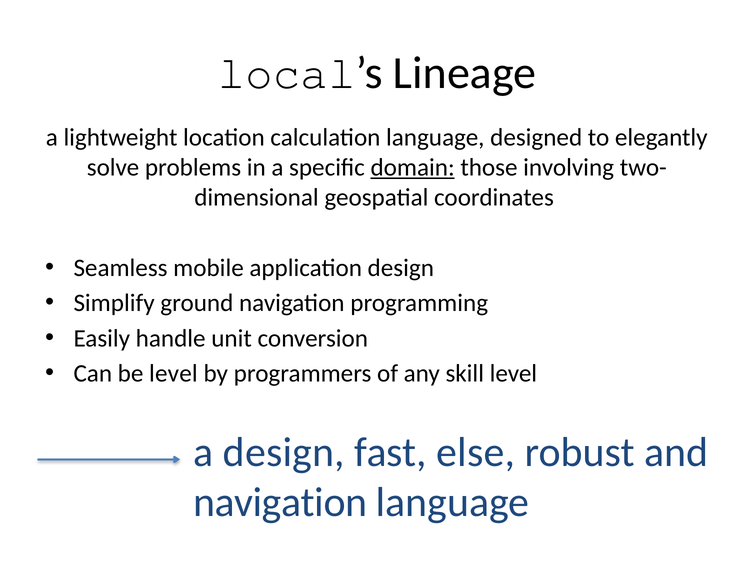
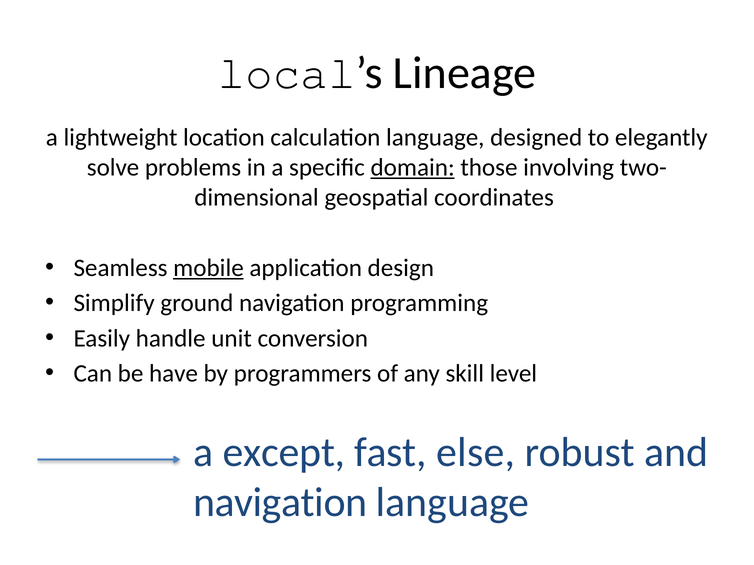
mobile underline: none -> present
be level: level -> have
a design: design -> except
